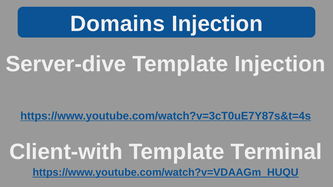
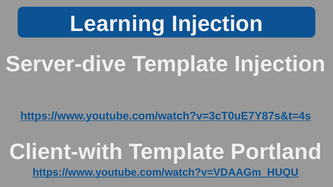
Domains: Domains -> Learning
Terminal: Terminal -> Portland
